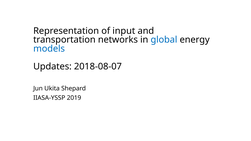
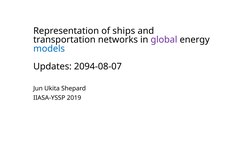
input: input -> ships
global colour: blue -> purple
2018-08-07: 2018-08-07 -> 2094-08-07
